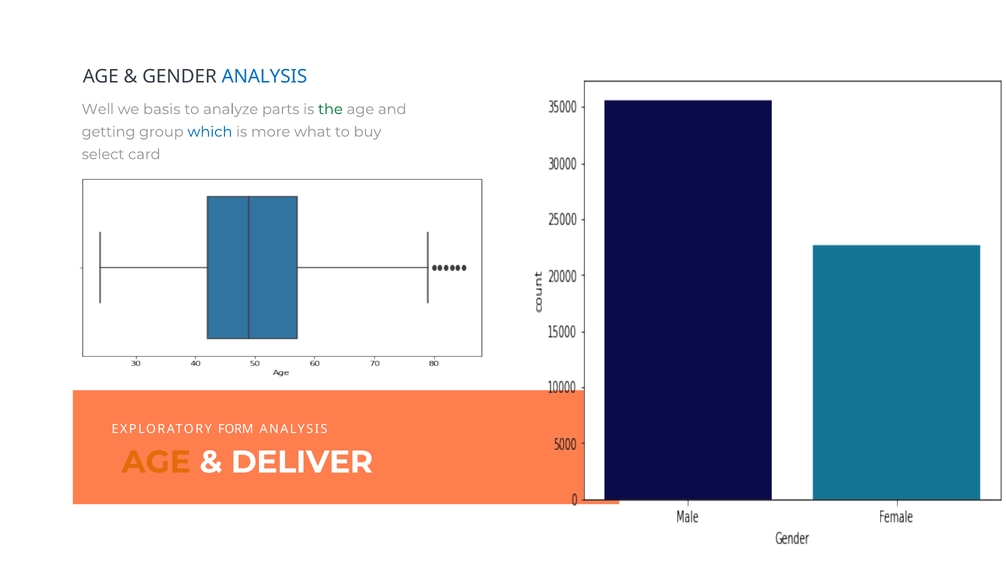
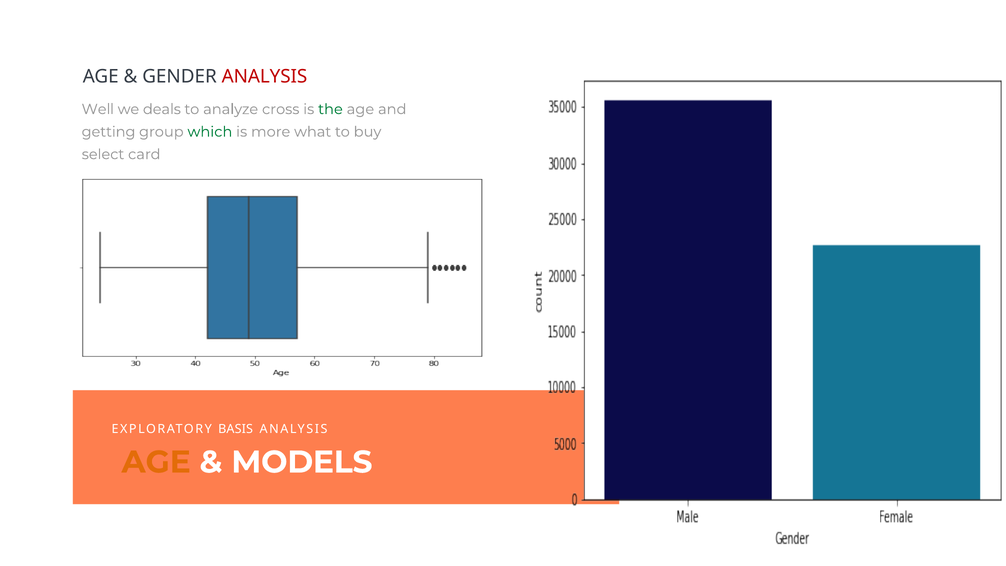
ANALYSIS at (264, 76) colour: blue -> red
basis: basis -> deals
parts: parts -> cross
which colour: blue -> green
FORM: FORM -> BASIS
DELIVER: DELIVER -> MODELS
